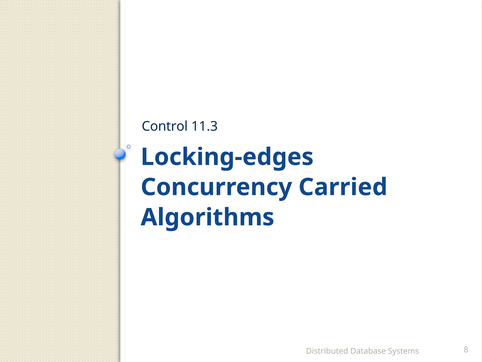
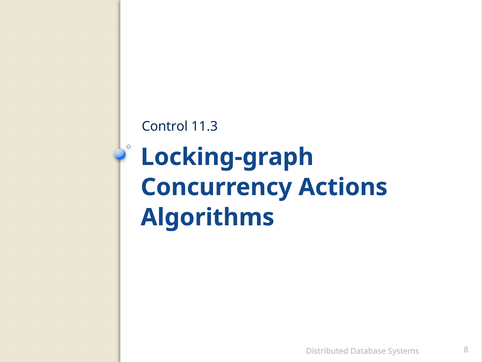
Locking-edges: Locking-edges -> Locking-graph
Carried: Carried -> Actions
